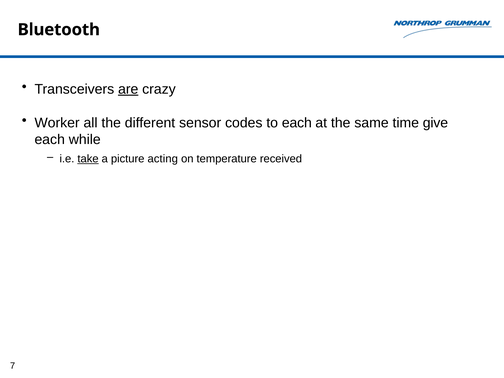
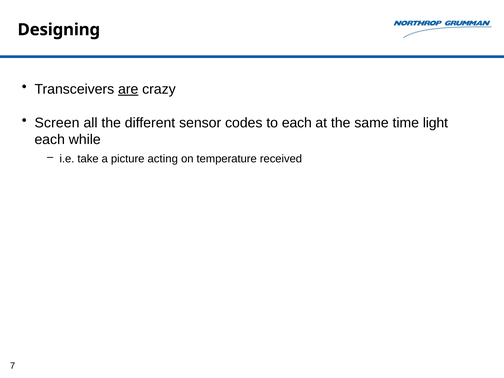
Bluetooth: Bluetooth -> Designing
Worker: Worker -> Screen
give: give -> light
take underline: present -> none
